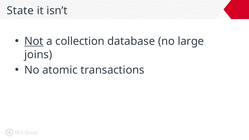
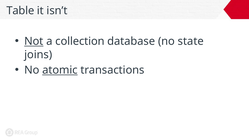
State: State -> Table
large: large -> state
atomic underline: none -> present
